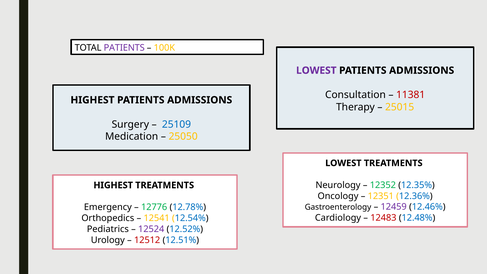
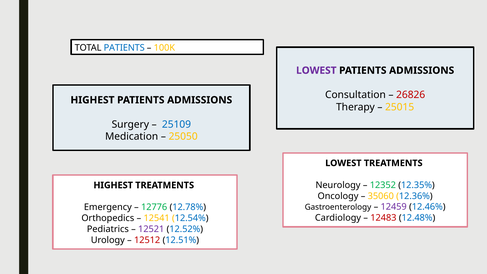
PATIENTS at (124, 48) colour: purple -> blue
11381: 11381 -> 26826
12351: 12351 -> 35060
12524: 12524 -> 12521
